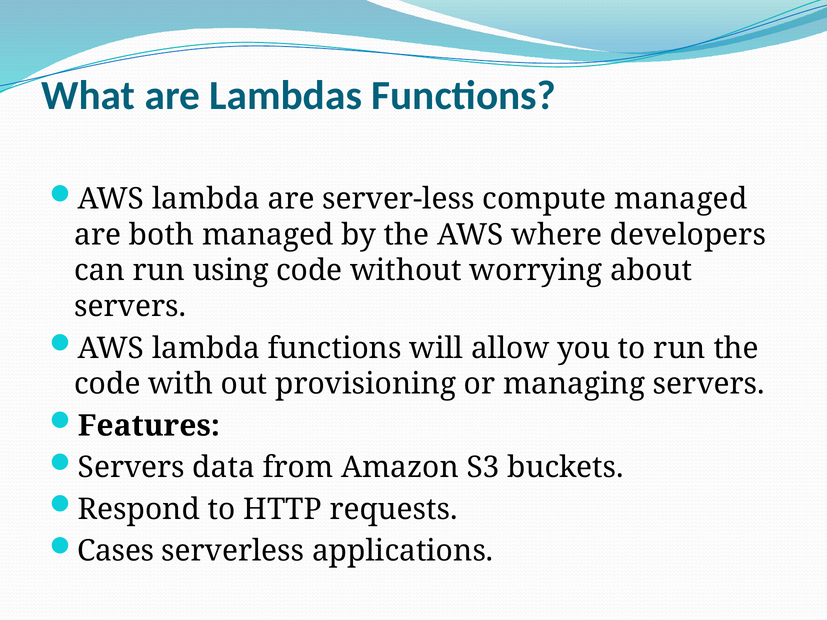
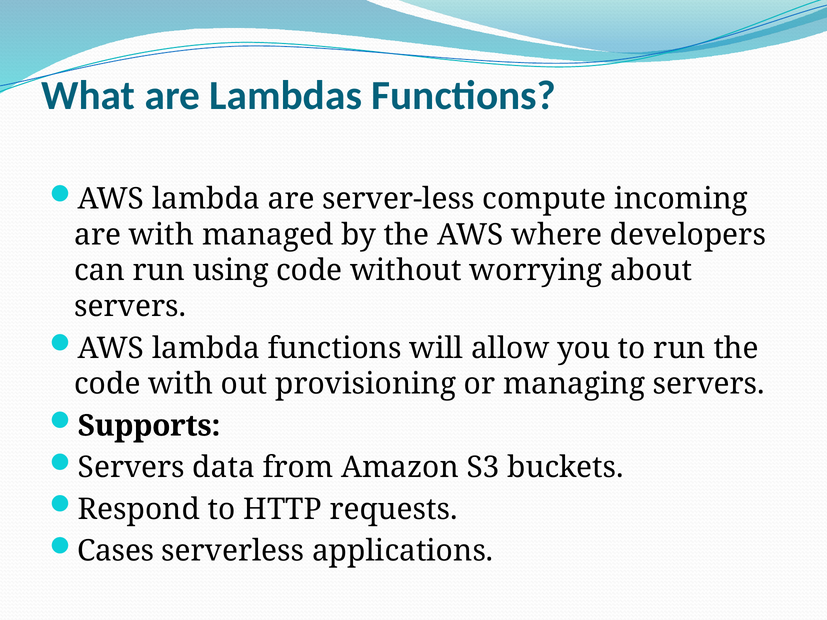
compute managed: managed -> incoming
are both: both -> with
Features: Features -> Supports
